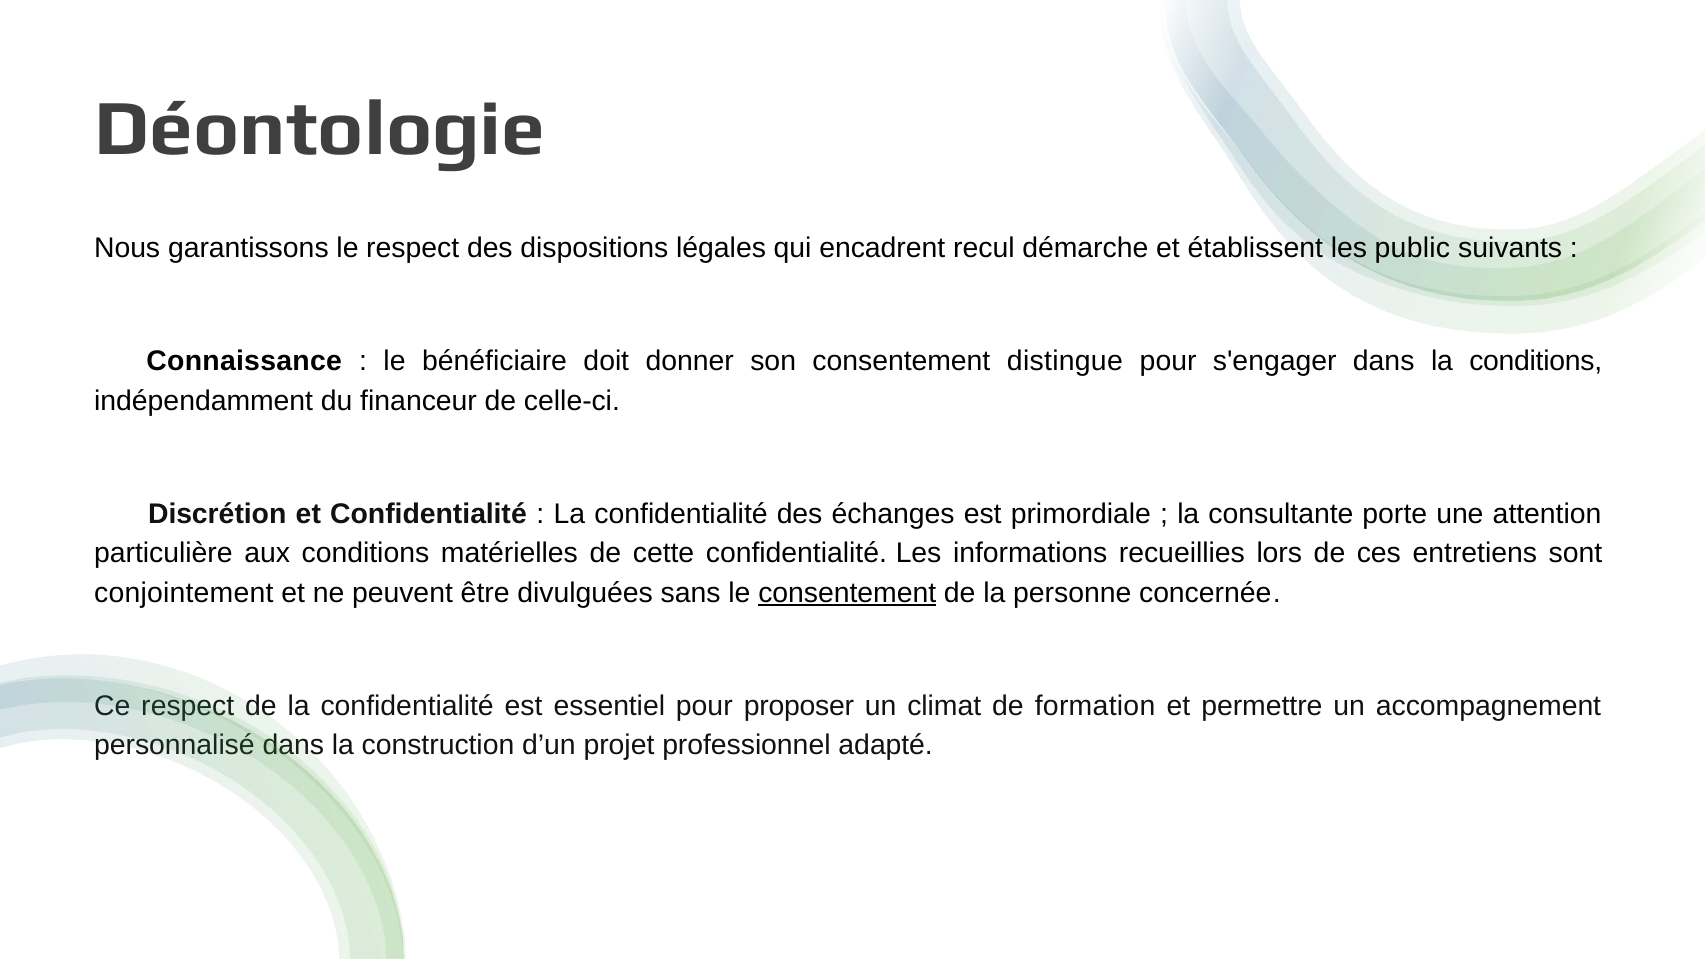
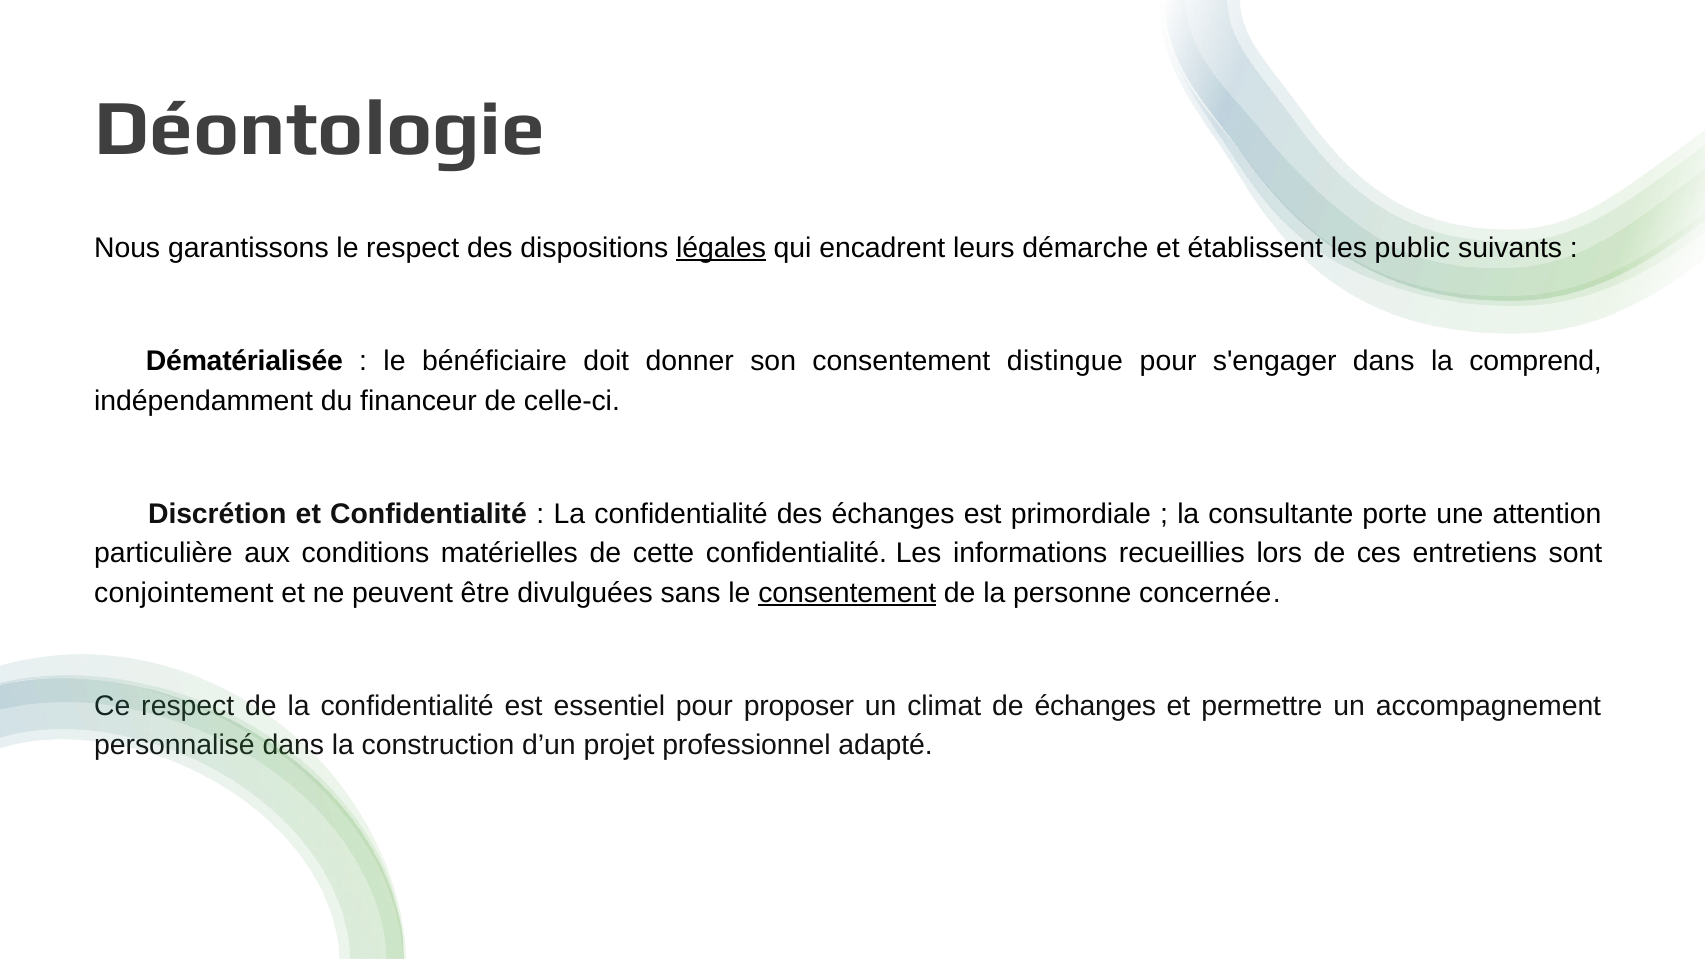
légales underline: none -> present
recul: recul -> leurs
Connaissance: Connaissance -> Dématérialisée
la conditions: conditions -> comprend
de formation: formation -> échanges
